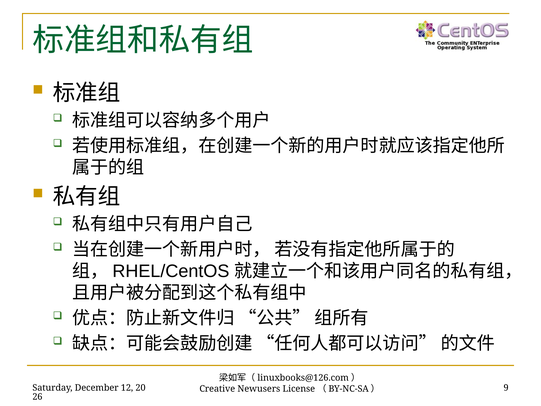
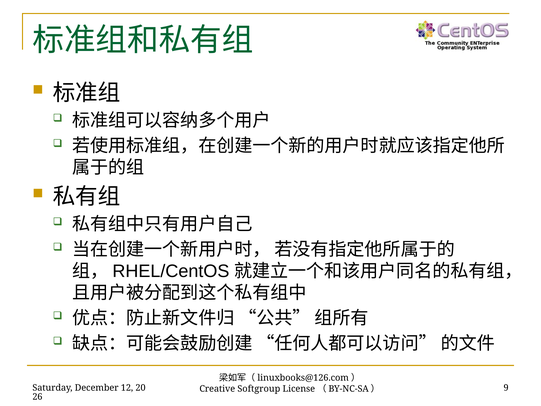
Newusers: Newusers -> Softgroup
